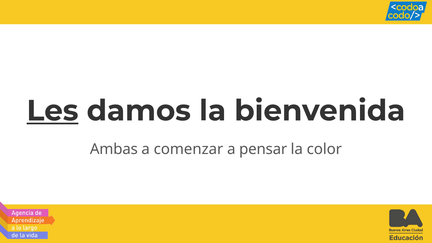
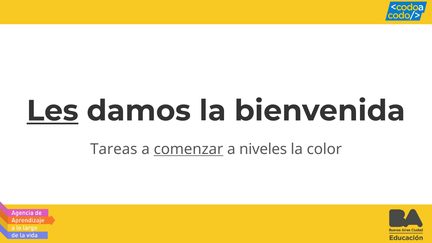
Ambas: Ambas -> Tareas
comenzar underline: none -> present
pensar: pensar -> niveles
